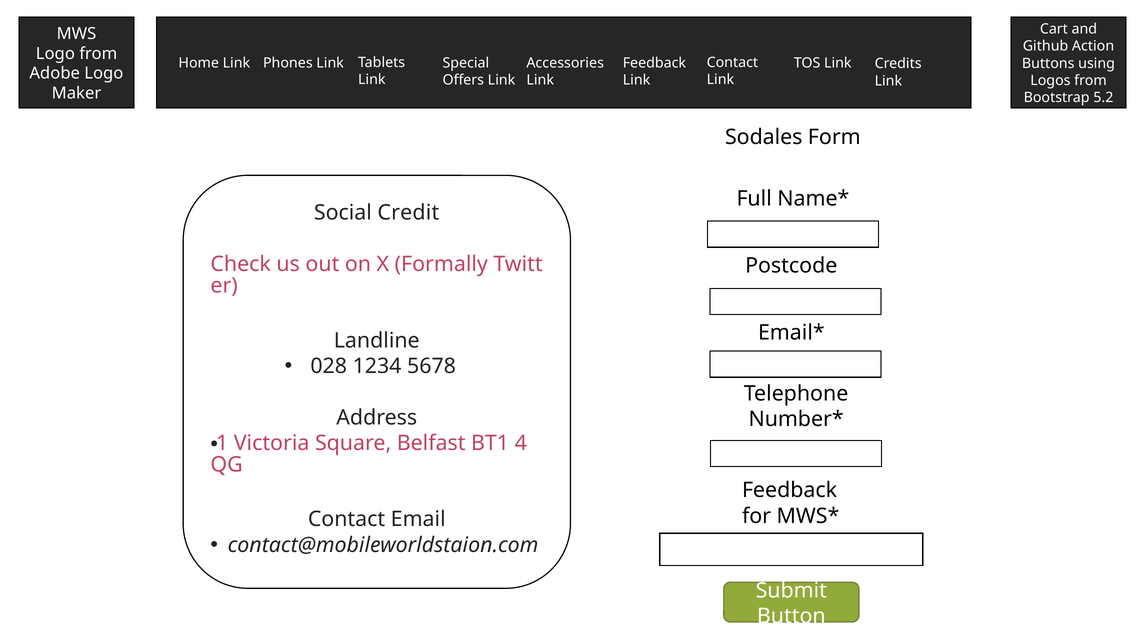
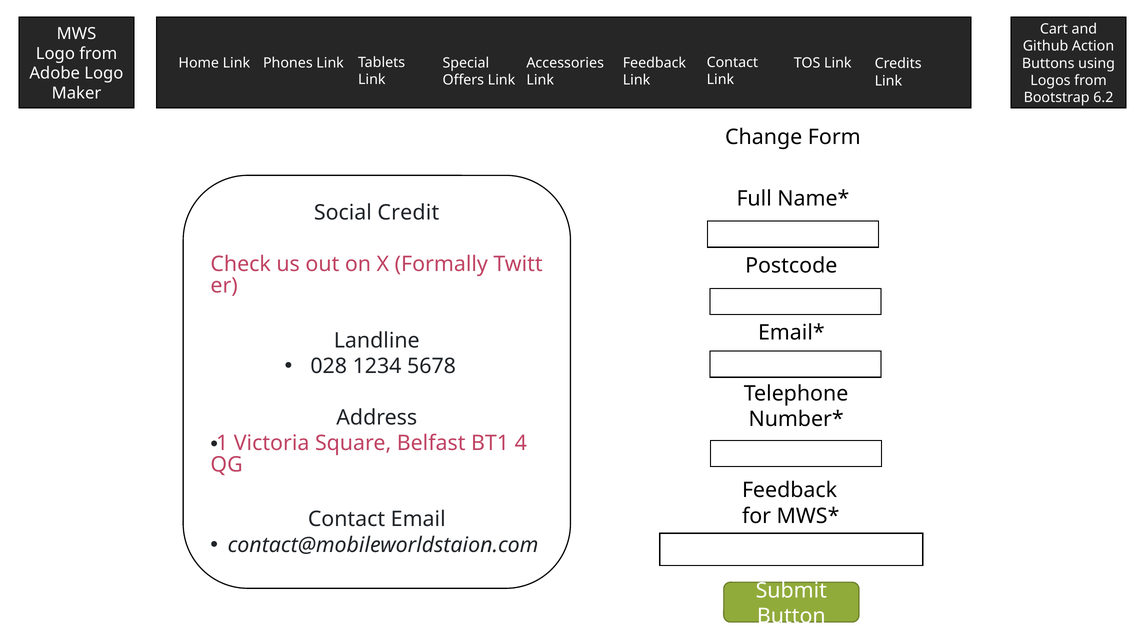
5.2: 5.2 -> 6.2
Sodales: Sodales -> Change
